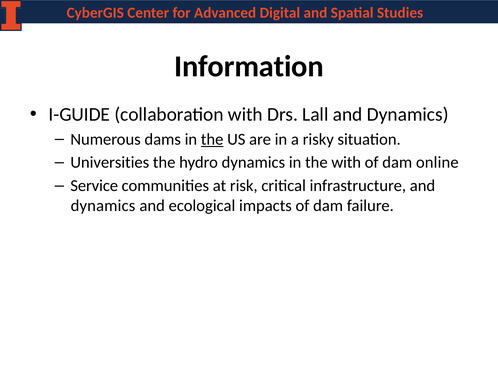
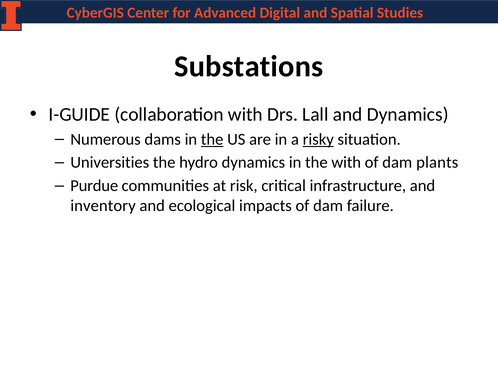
Information: Information -> Substations
risky underline: none -> present
online: online -> plants
Service: Service -> Purdue
dynamics at (103, 205): dynamics -> inventory
